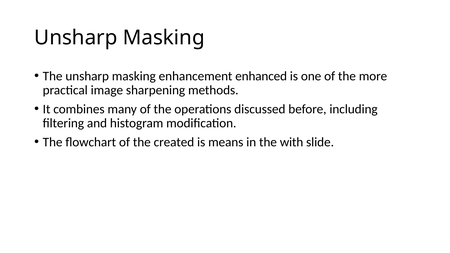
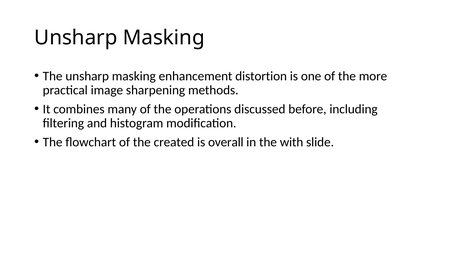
enhanced: enhanced -> distortion
means: means -> overall
